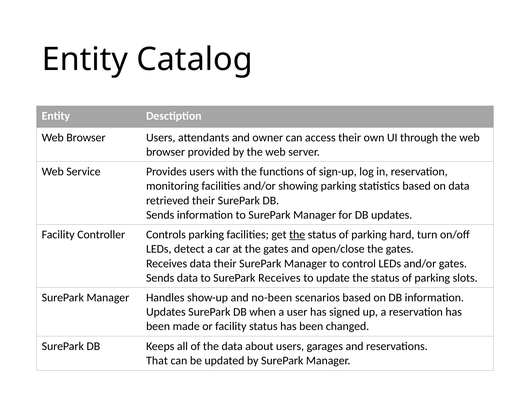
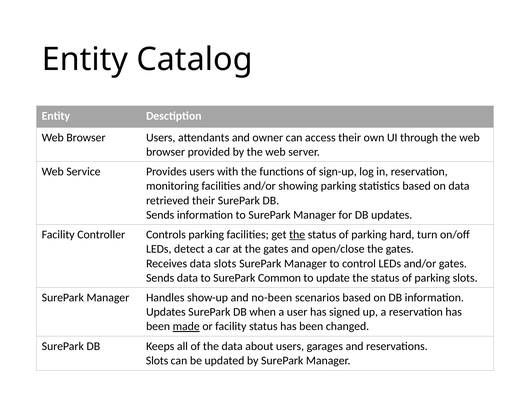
data their: their -> slots
SurePark Receives: Receives -> Common
made underline: none -> present
That at (157, 360): That -> Slots
